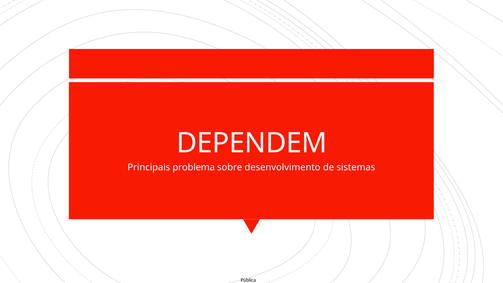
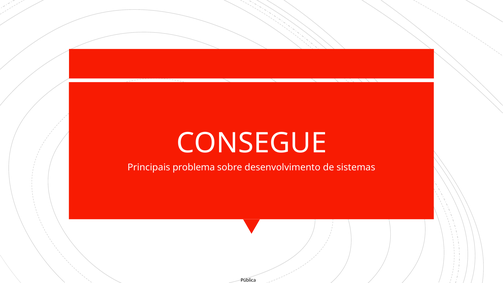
DEPENDEM: DEPENDEM -> CONSEGUE
